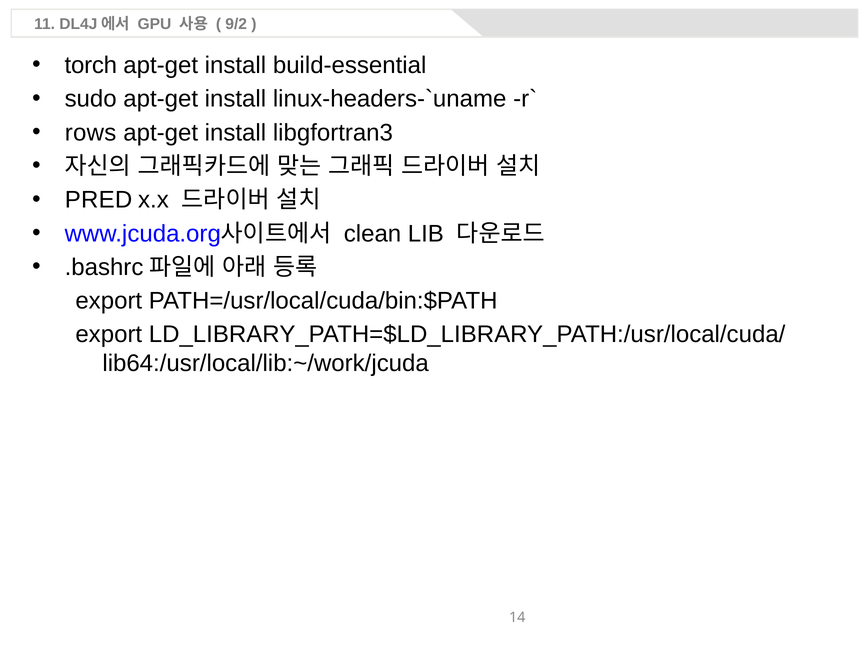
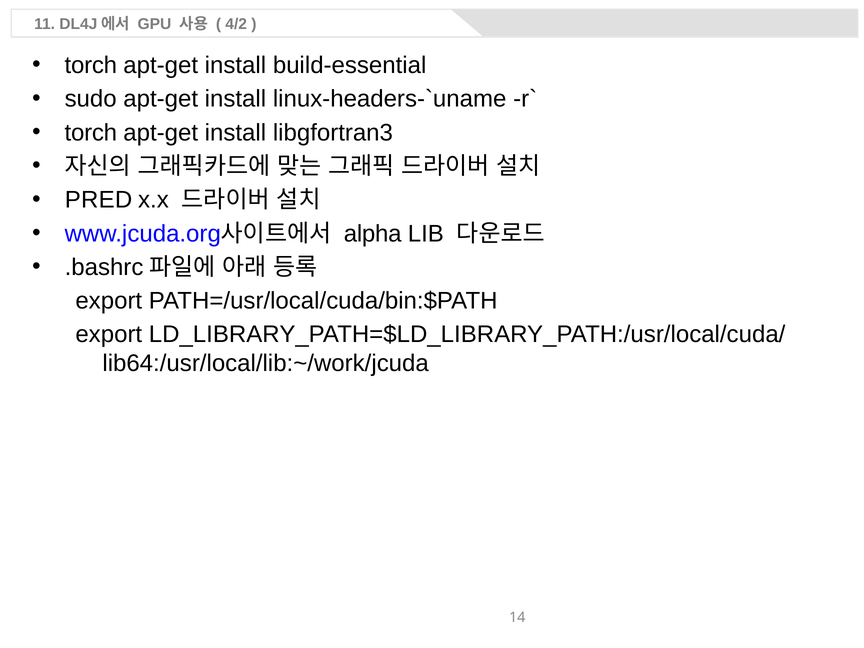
9/2: 9/2 -> 4/2
rows at (91, 133): rows -> torch
clean: clean -> alpha
